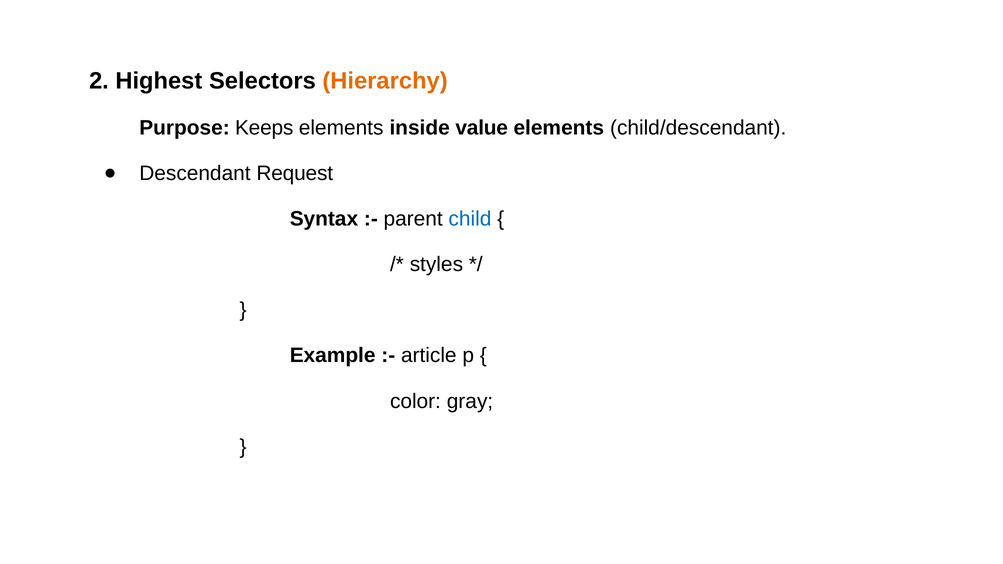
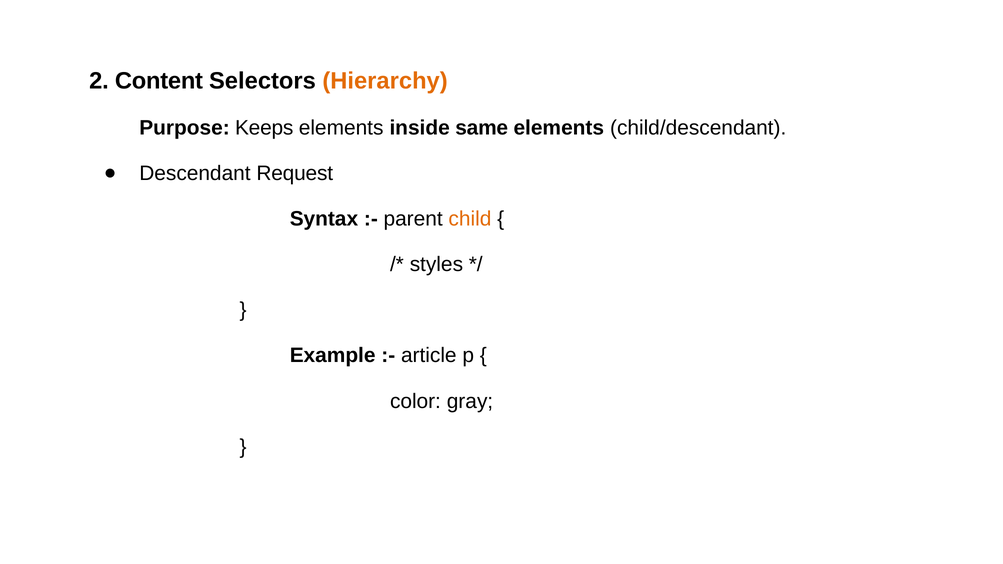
Highest: Highest -> Content
value: value -> same
child colour: blue -> orange
